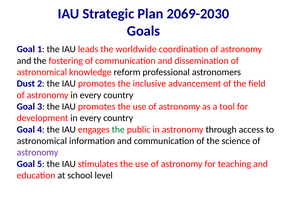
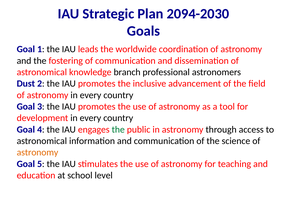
2069-2030: 2069-2030 -> 2094-2030
reform: reform -> branch
astronomy at (37, 153) colour: purple -> orange
